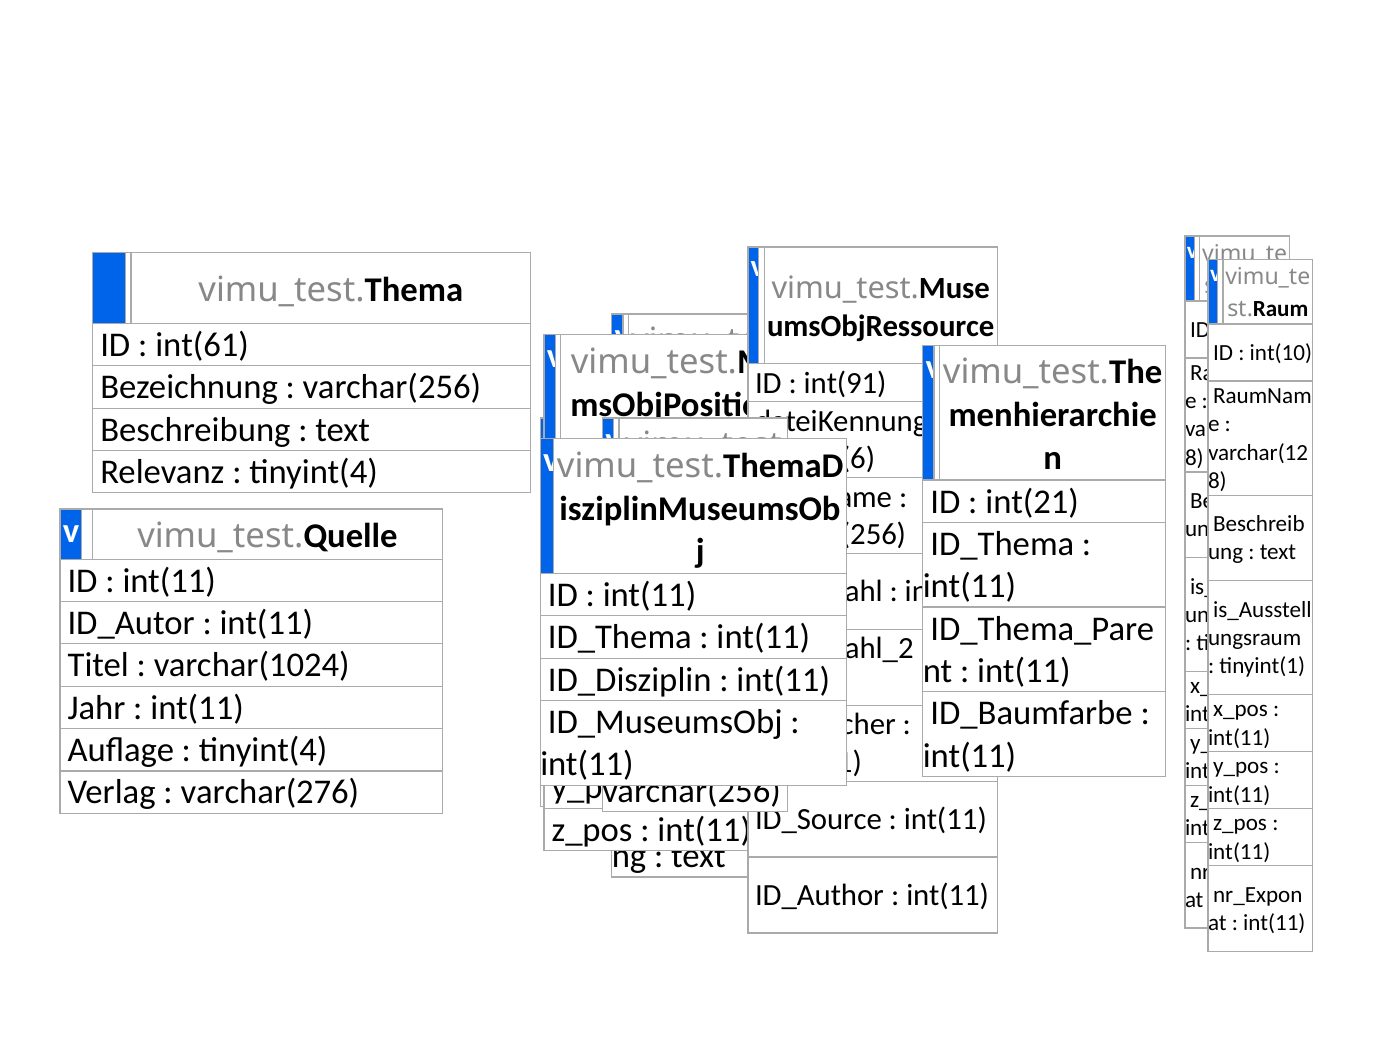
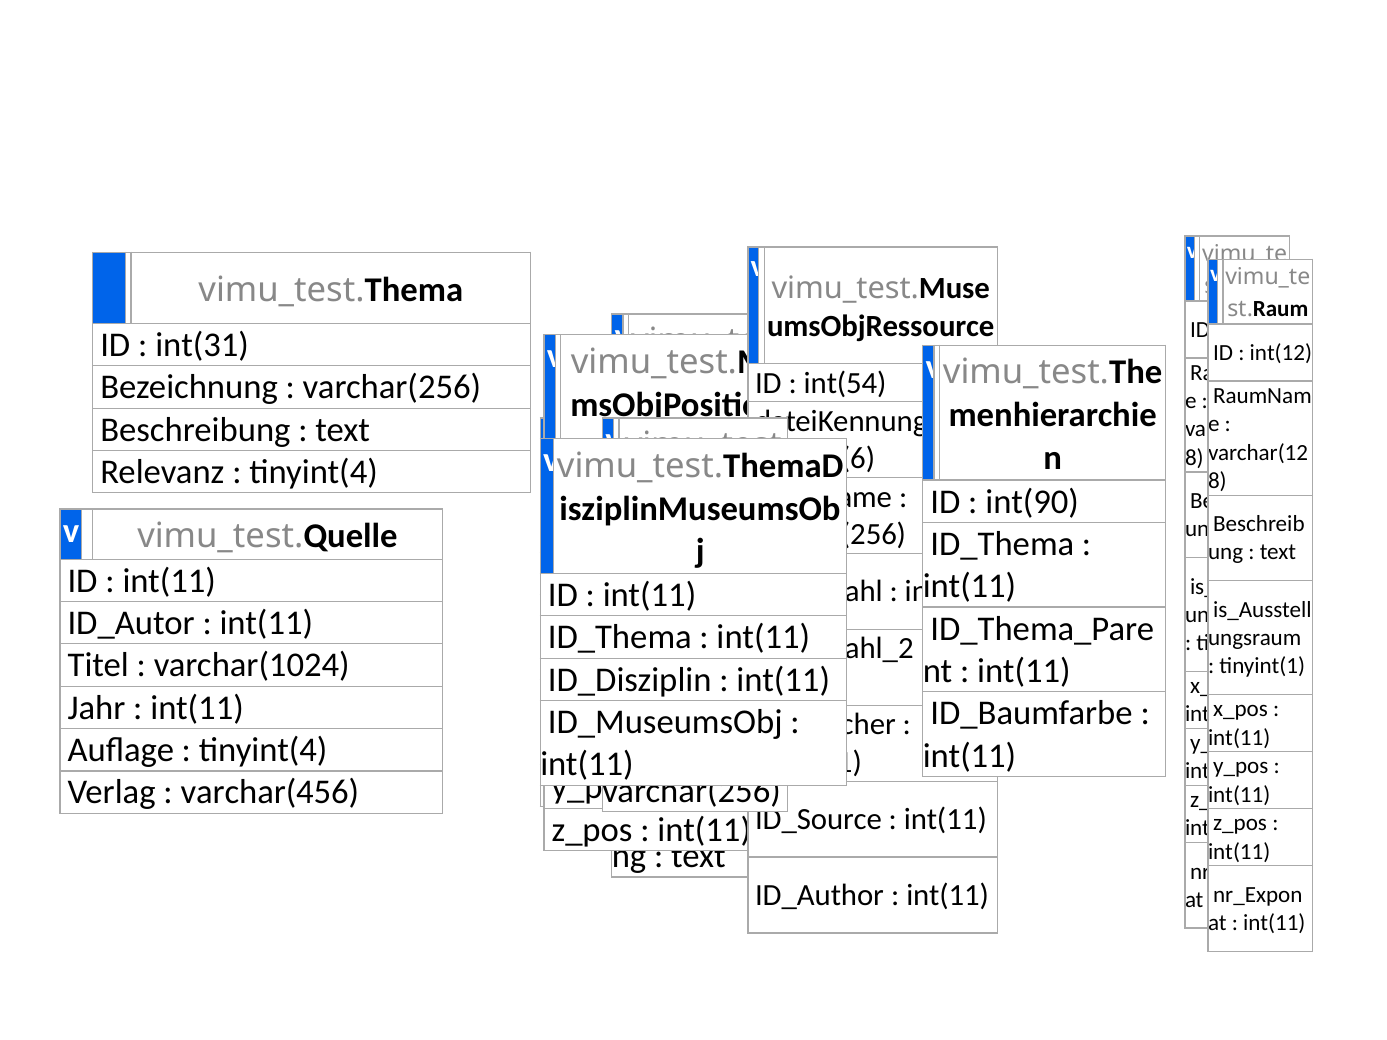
int(61: int(61 -> int(31
int(10: int(10 -> int(12
int(91: int(91 -> int(54
int(21: int(21 -> int(90
varchar(276: varchar(276 -> varchar(456
